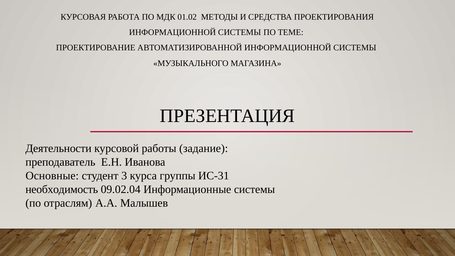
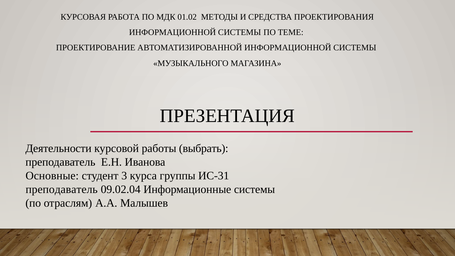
задание: задание -> выбрать
необходимость at (62, 189): необходимость -> преподаватель
